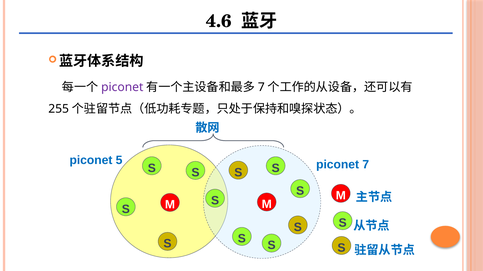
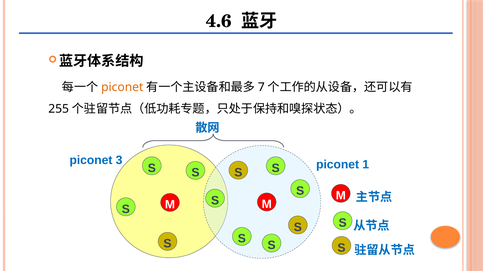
piconet at (122, 87) colour: purple -> orange
5: 5 -> 3
piconet 7: 7 -> 1
